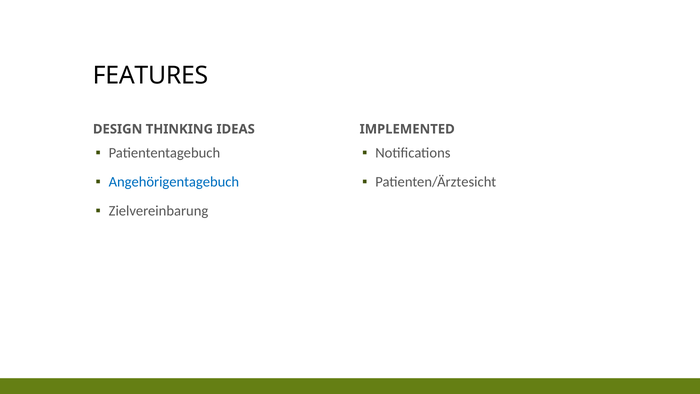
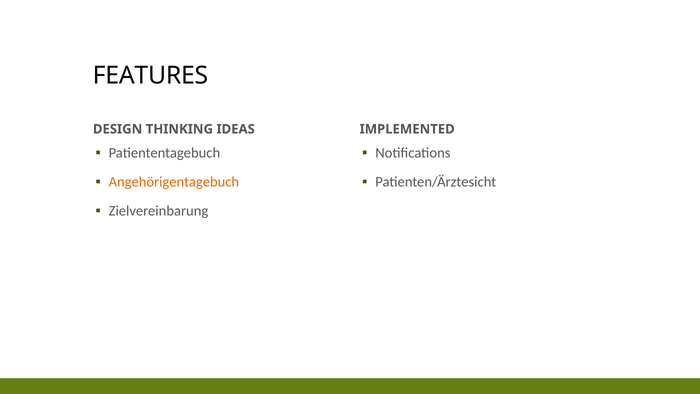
Angehörigentagebuch colour: blue -> orange
